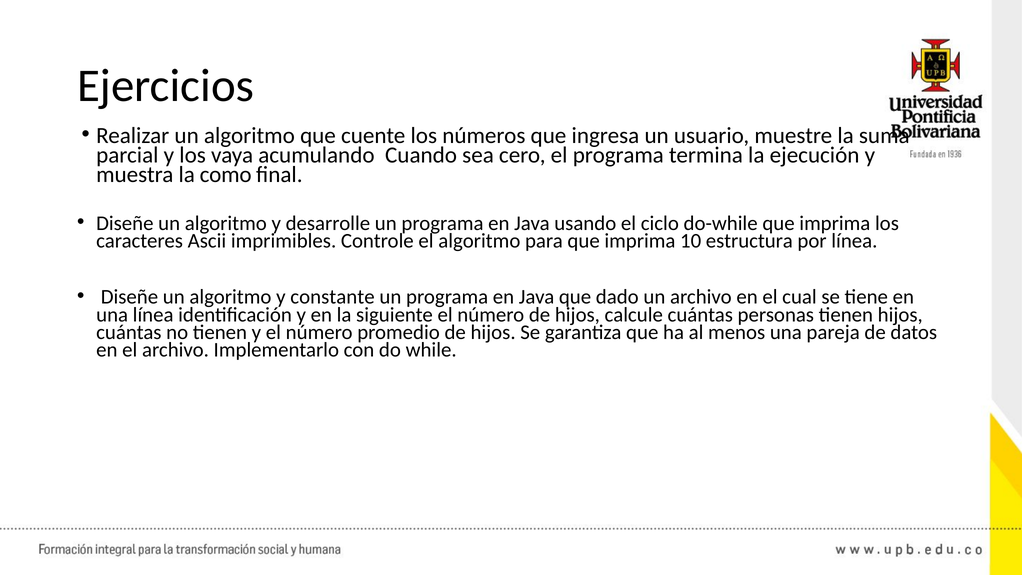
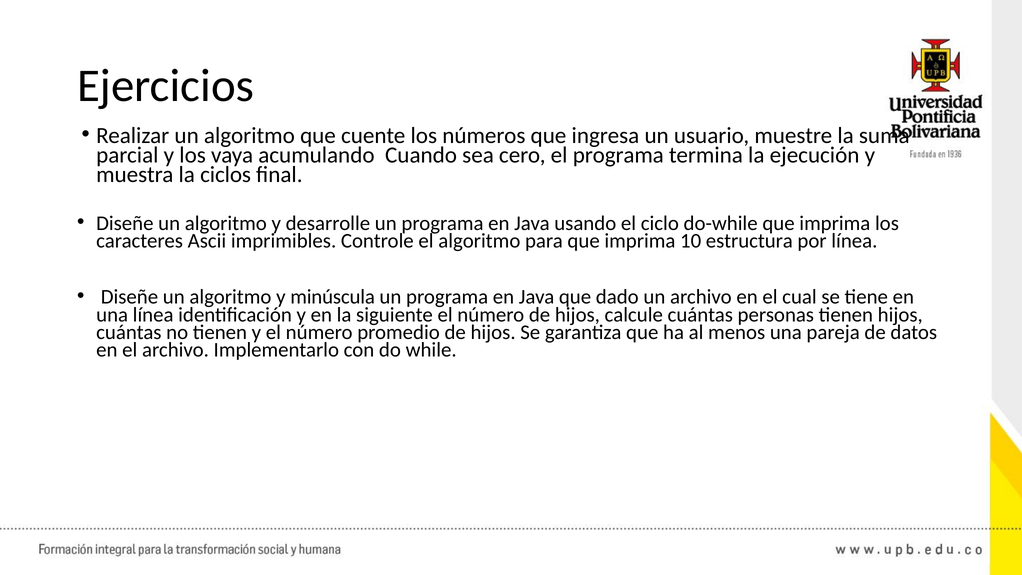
como: como -> ciclos
constante: constante -> minúscula
